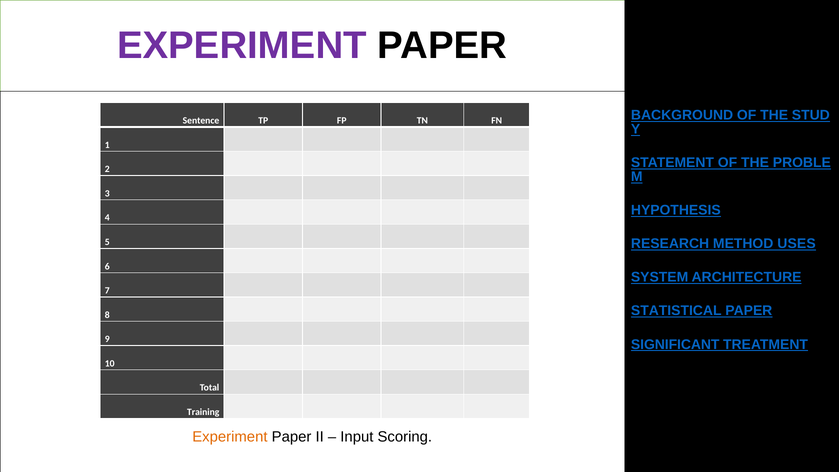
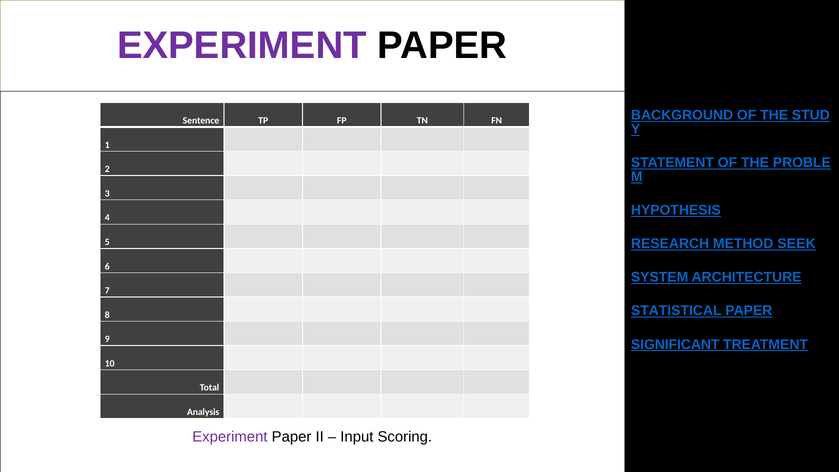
USES: USES -> SEEK
Training: Training -> Analysis
Experiment at (230, 437) colour: orange -> purple
